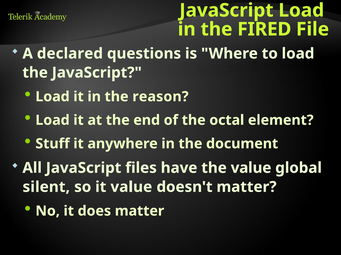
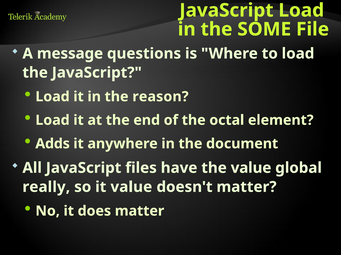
FIRED: FIRED -> SOME
declared: declared -> message
Stuff: Stuff -> Adds
silent: silent -> really
